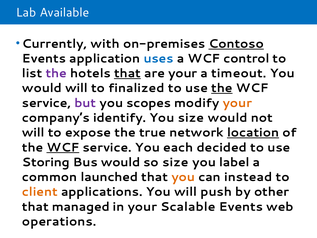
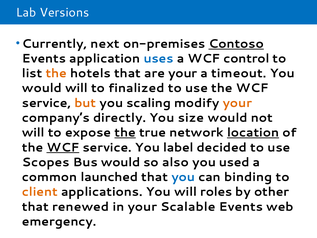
Available: Available -> Versions
with: with -> next
the at (56, 73) colour: purple -> orange
that at (127, 73) underline: present -> none
the at (222, 88) underline: present -> none
but colour: purple -> orange
scopes: scopes -> scaling
identify: identify -> directly
the at (125, 132) underline: none -> present
each: each -> label
Storing: Storing -> Scopes
so size: size -> also
label: label -> used
you at (183, 177) colour: orange -> blue
instead: instead -> binding
push: push -> roles
managed: managed -> renewed
operations: operations -> emergency
